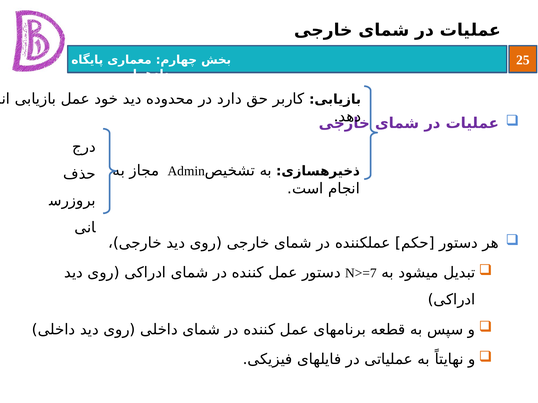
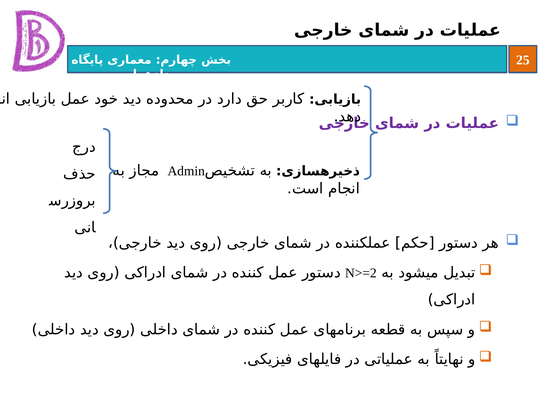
N>=7: N>=7 -> N>=2
